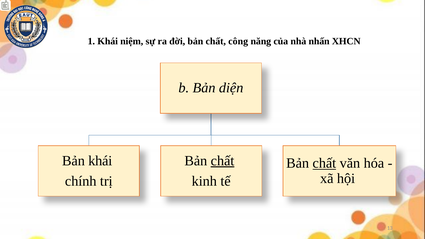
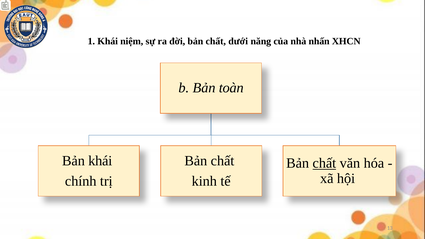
công: công -> dưới
diện: diện -> toàn
chất at (223, 161) underline: present -> none
